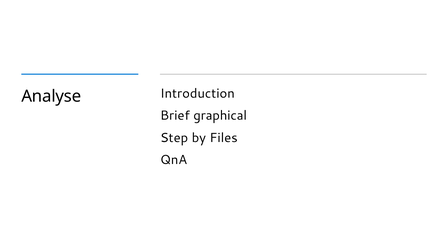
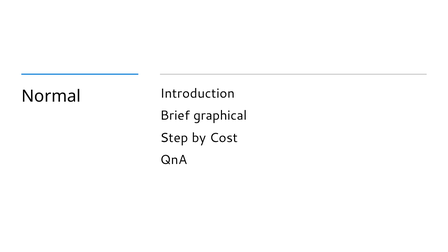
Analyse: Analyse -> Normal
Files: Files -> Cost
